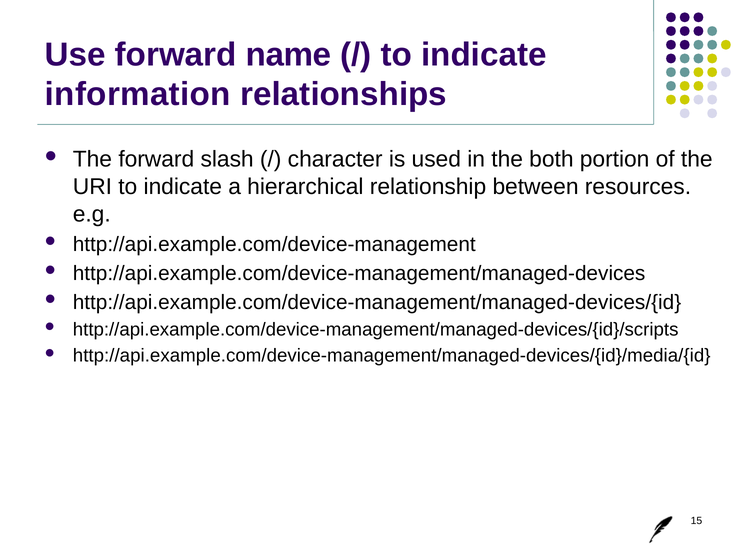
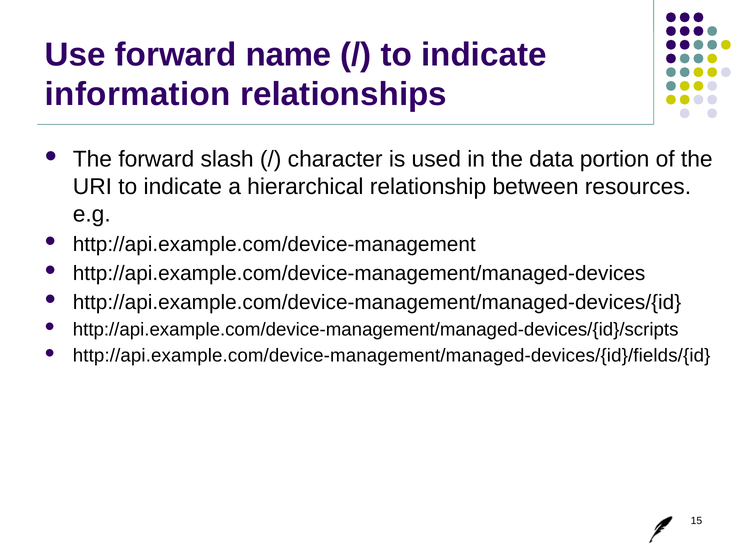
both: both -> data
http://api.example.com/device-management/managed-devices/{id}/media/{id: http://api.example.com/device-management/managed-devices/{id}/media/{id -> http://api.example.com/device-management/managed-devices/{id}/fields/{id
